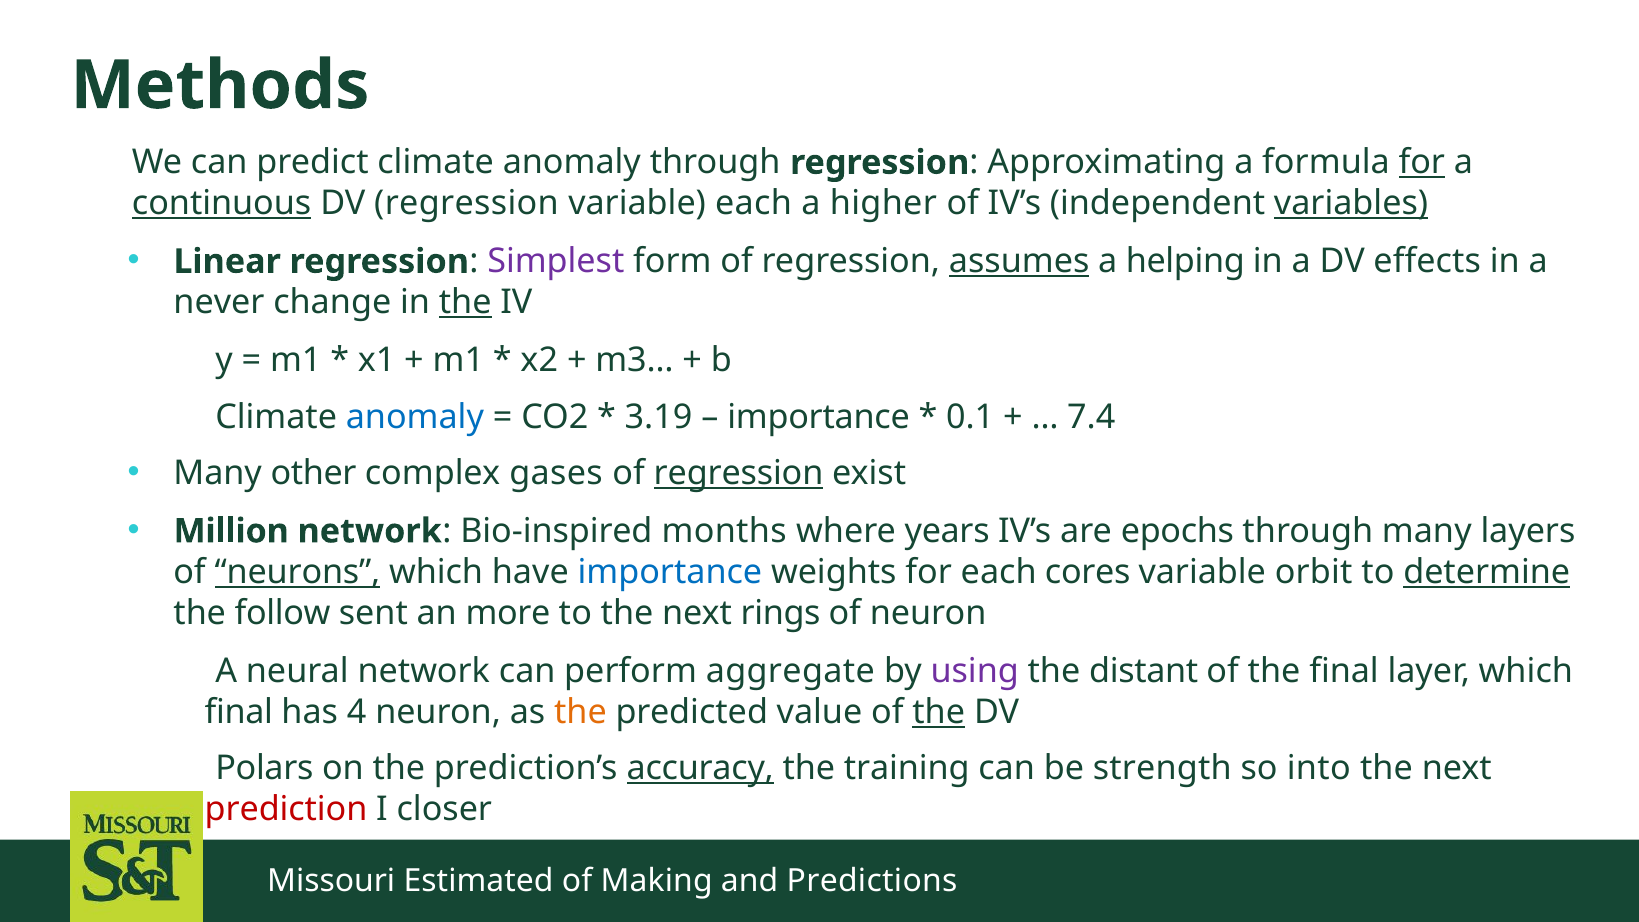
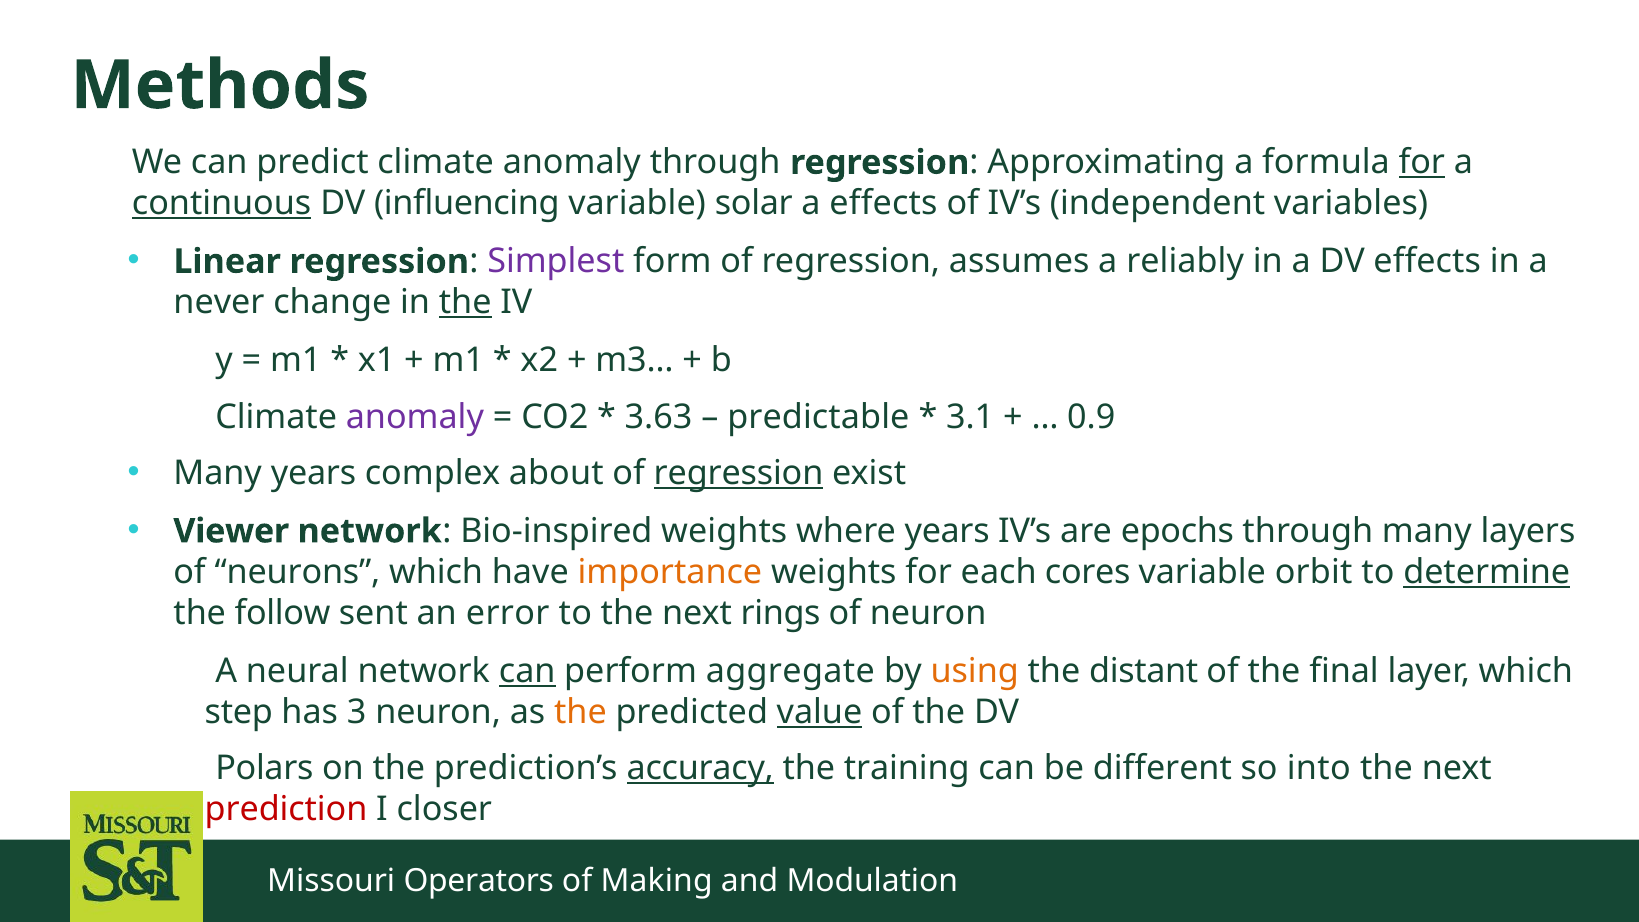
DV regression: regression -> influencing
variable each: each -> solar
a higher: higher -> effects
variables underline: present -> none
assumes underline: present -> none
helping: helping -> reliably
anomaly at (415, 417) colour: blue -> purple
3.19: 3.19 -> 3.63
importance at (819, 417): importance -> predictable
0.1: 0.1 -> 3.1
7.4: 7.4 -> 0.9
Many other: other -> years
gases: gases -> about
Million: Million -> Viewer
Bio-inspired months: months -> weights
neurons underline: present -> none
importance at (670, 572) colour: blue -> orange
more: more -> error
can at (527, 671) underline: none -> present
using colour: purple -> orange
final at (239, 712): final -> step
4: 4 -> 3
value underline: none -> present
the at (939, 712) underline: present -> none
strength: strength -> different
Estimated: Estimated -> Operators
Predictions: Predictions -> Modulation
